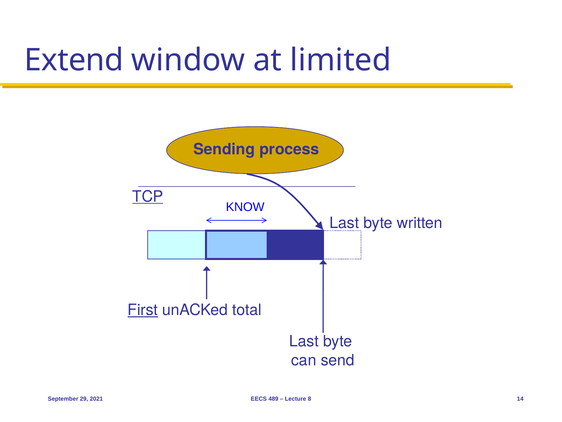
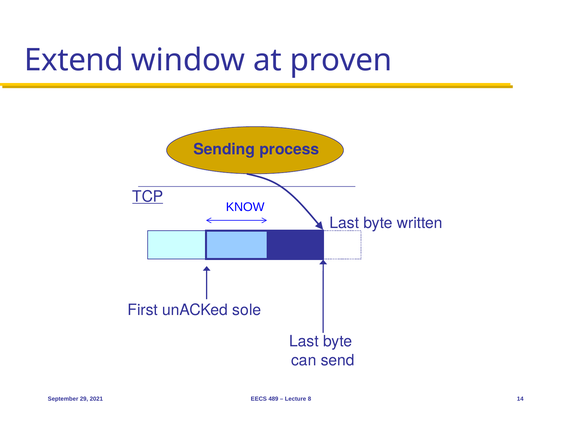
limited: limited -> proven
First underline: present -> none
total: total -> sole
